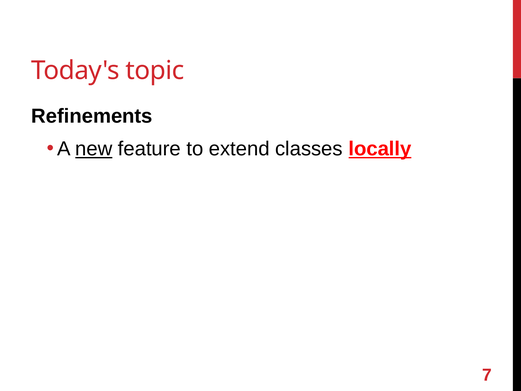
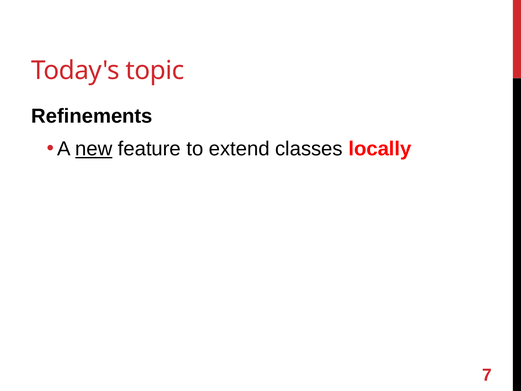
locally underline: present -> none
